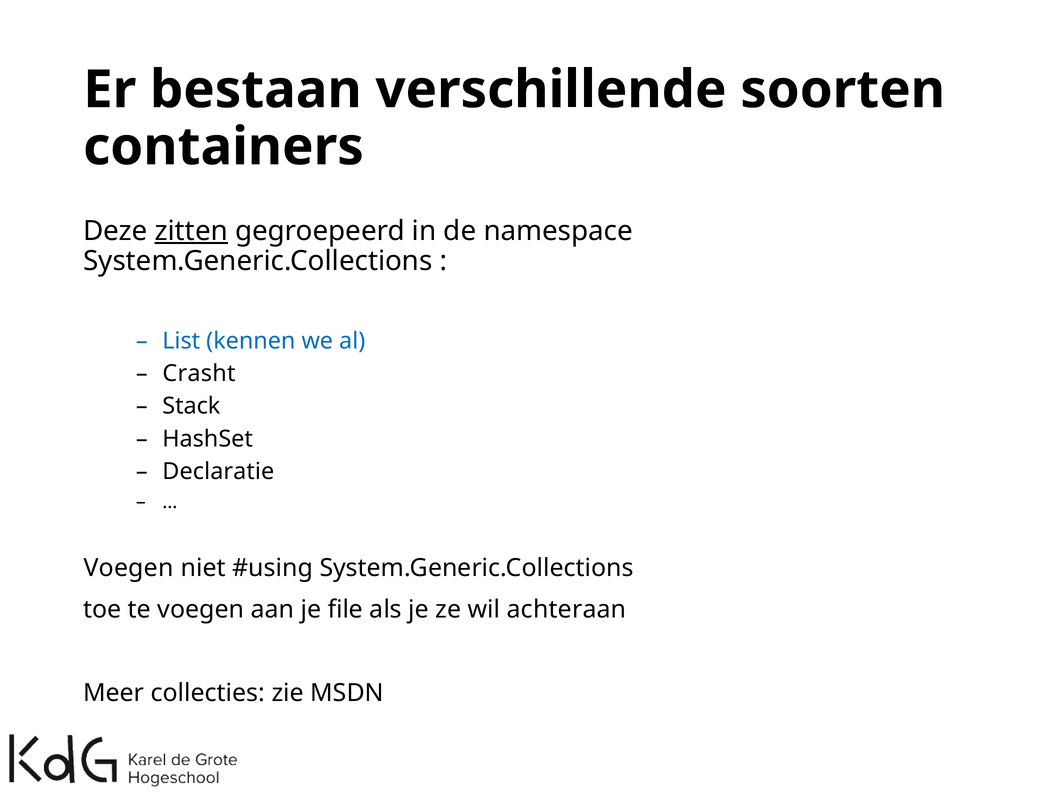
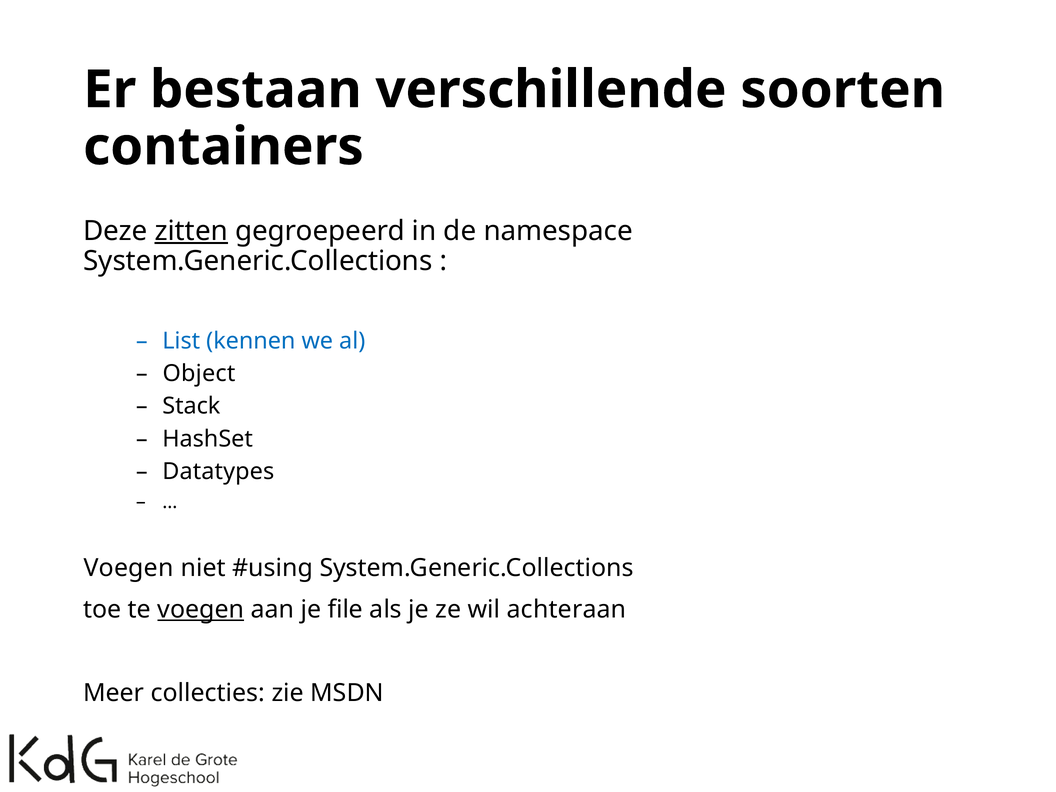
Crasht: Crasht -> Object
Declaratie: Declaratie -> Datatypes
voegen at (201, 610) underline: none -> present
